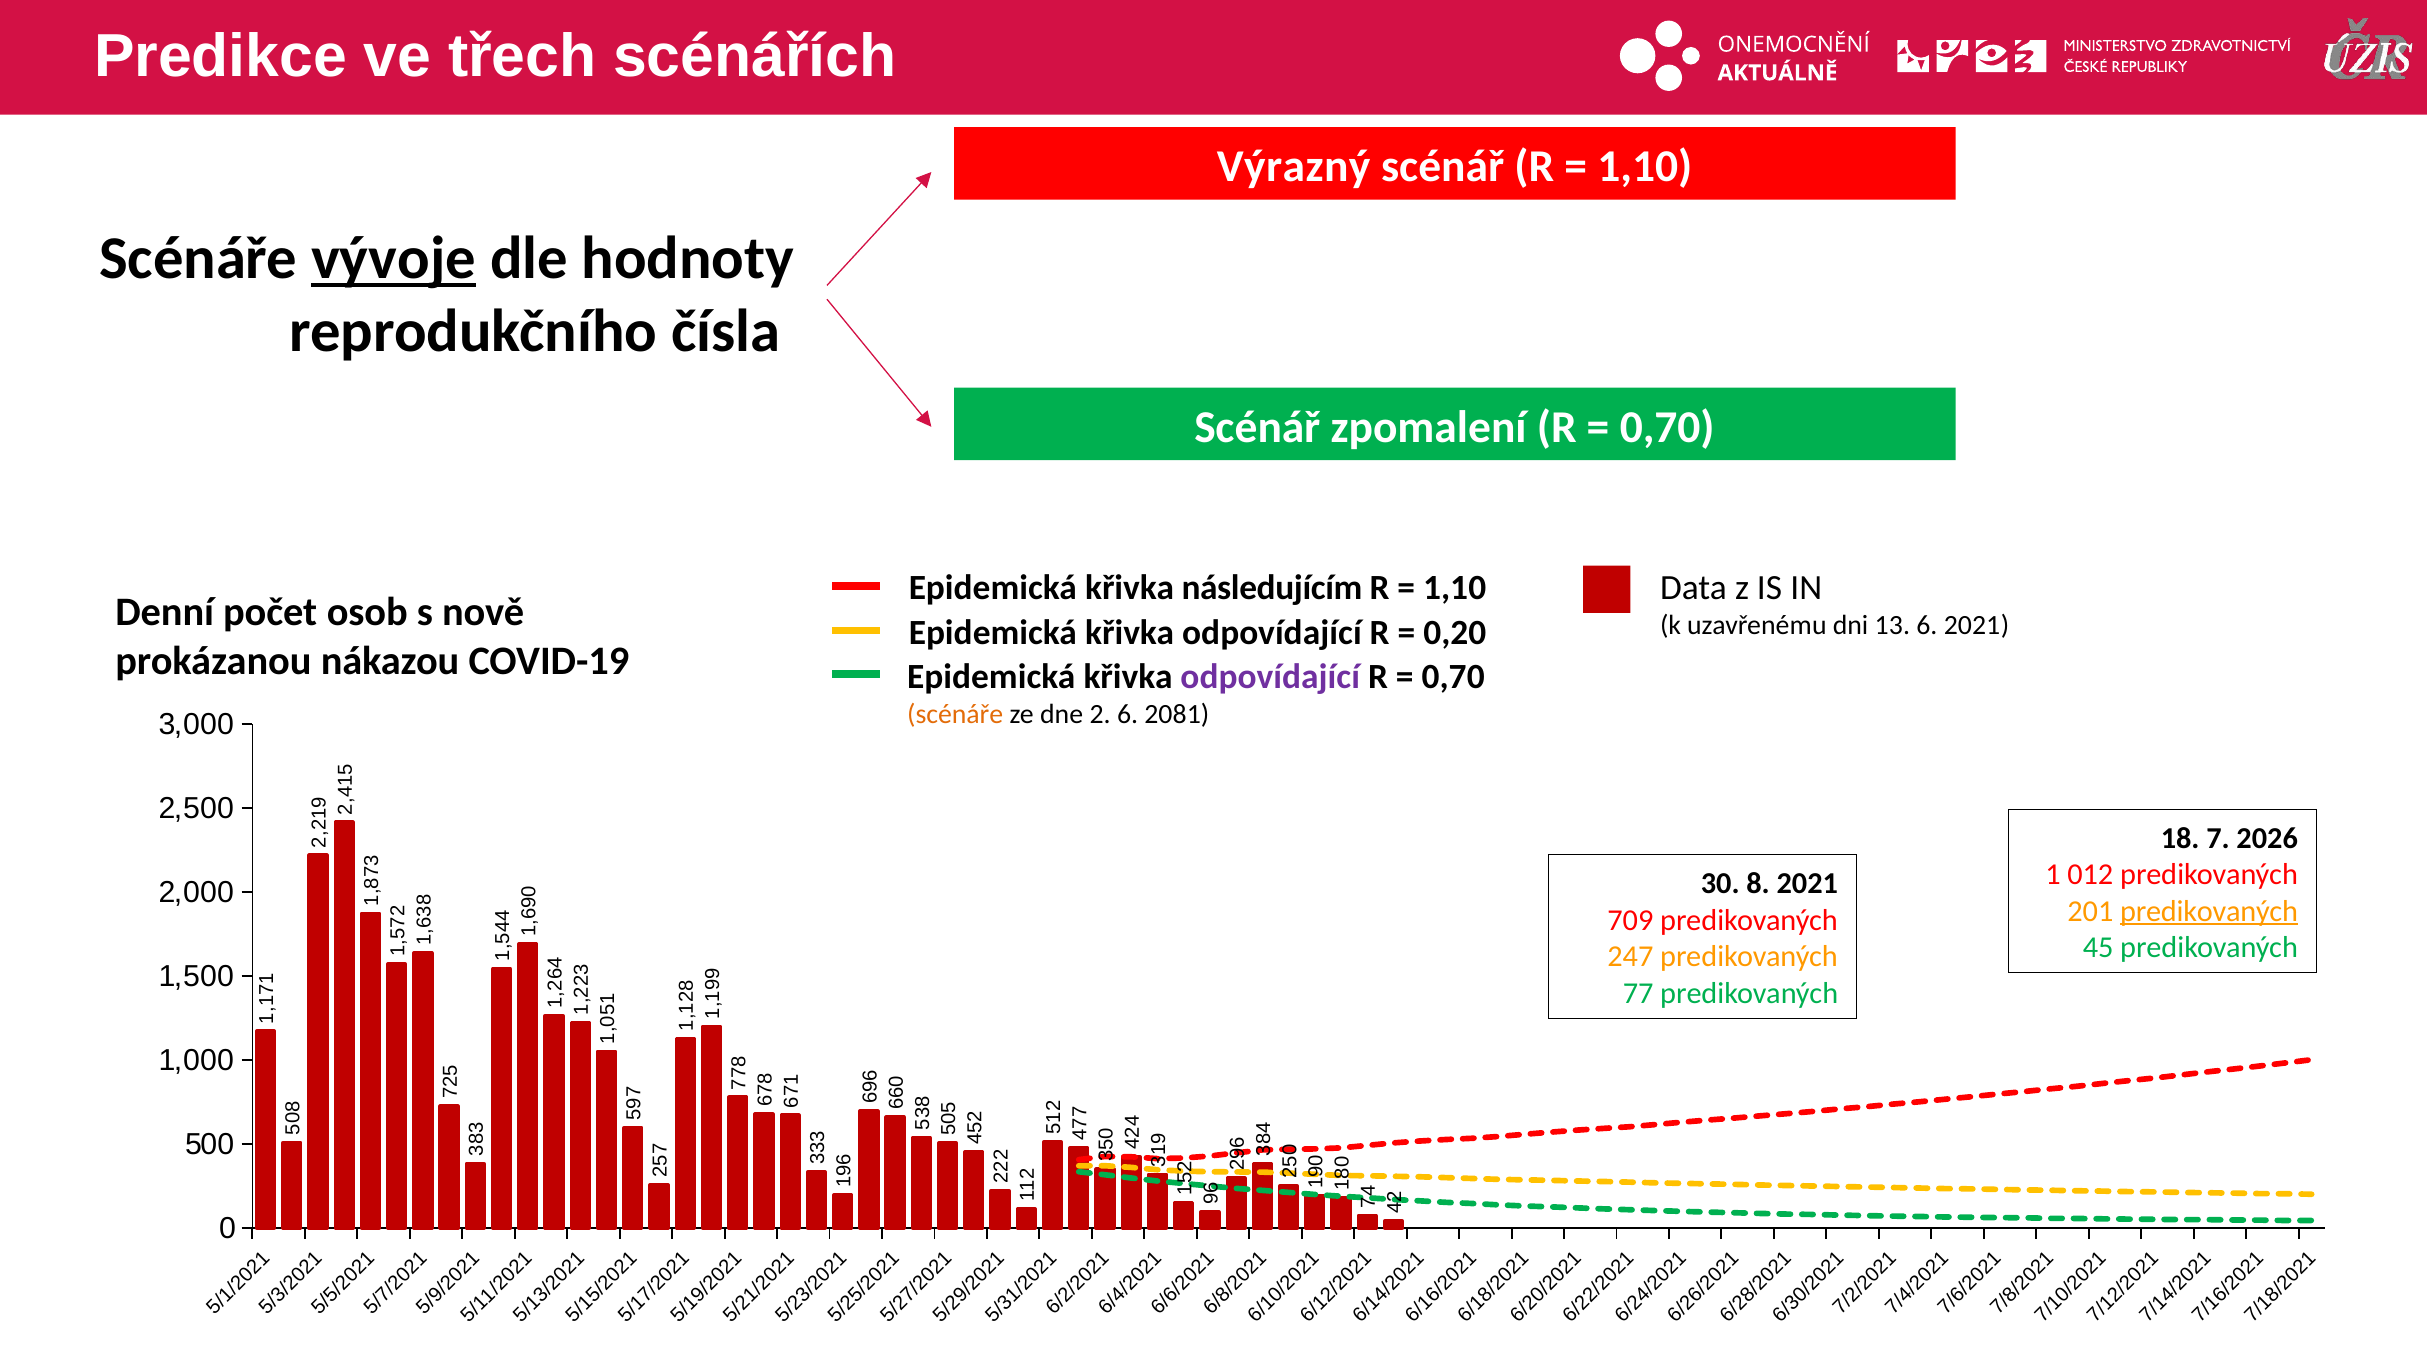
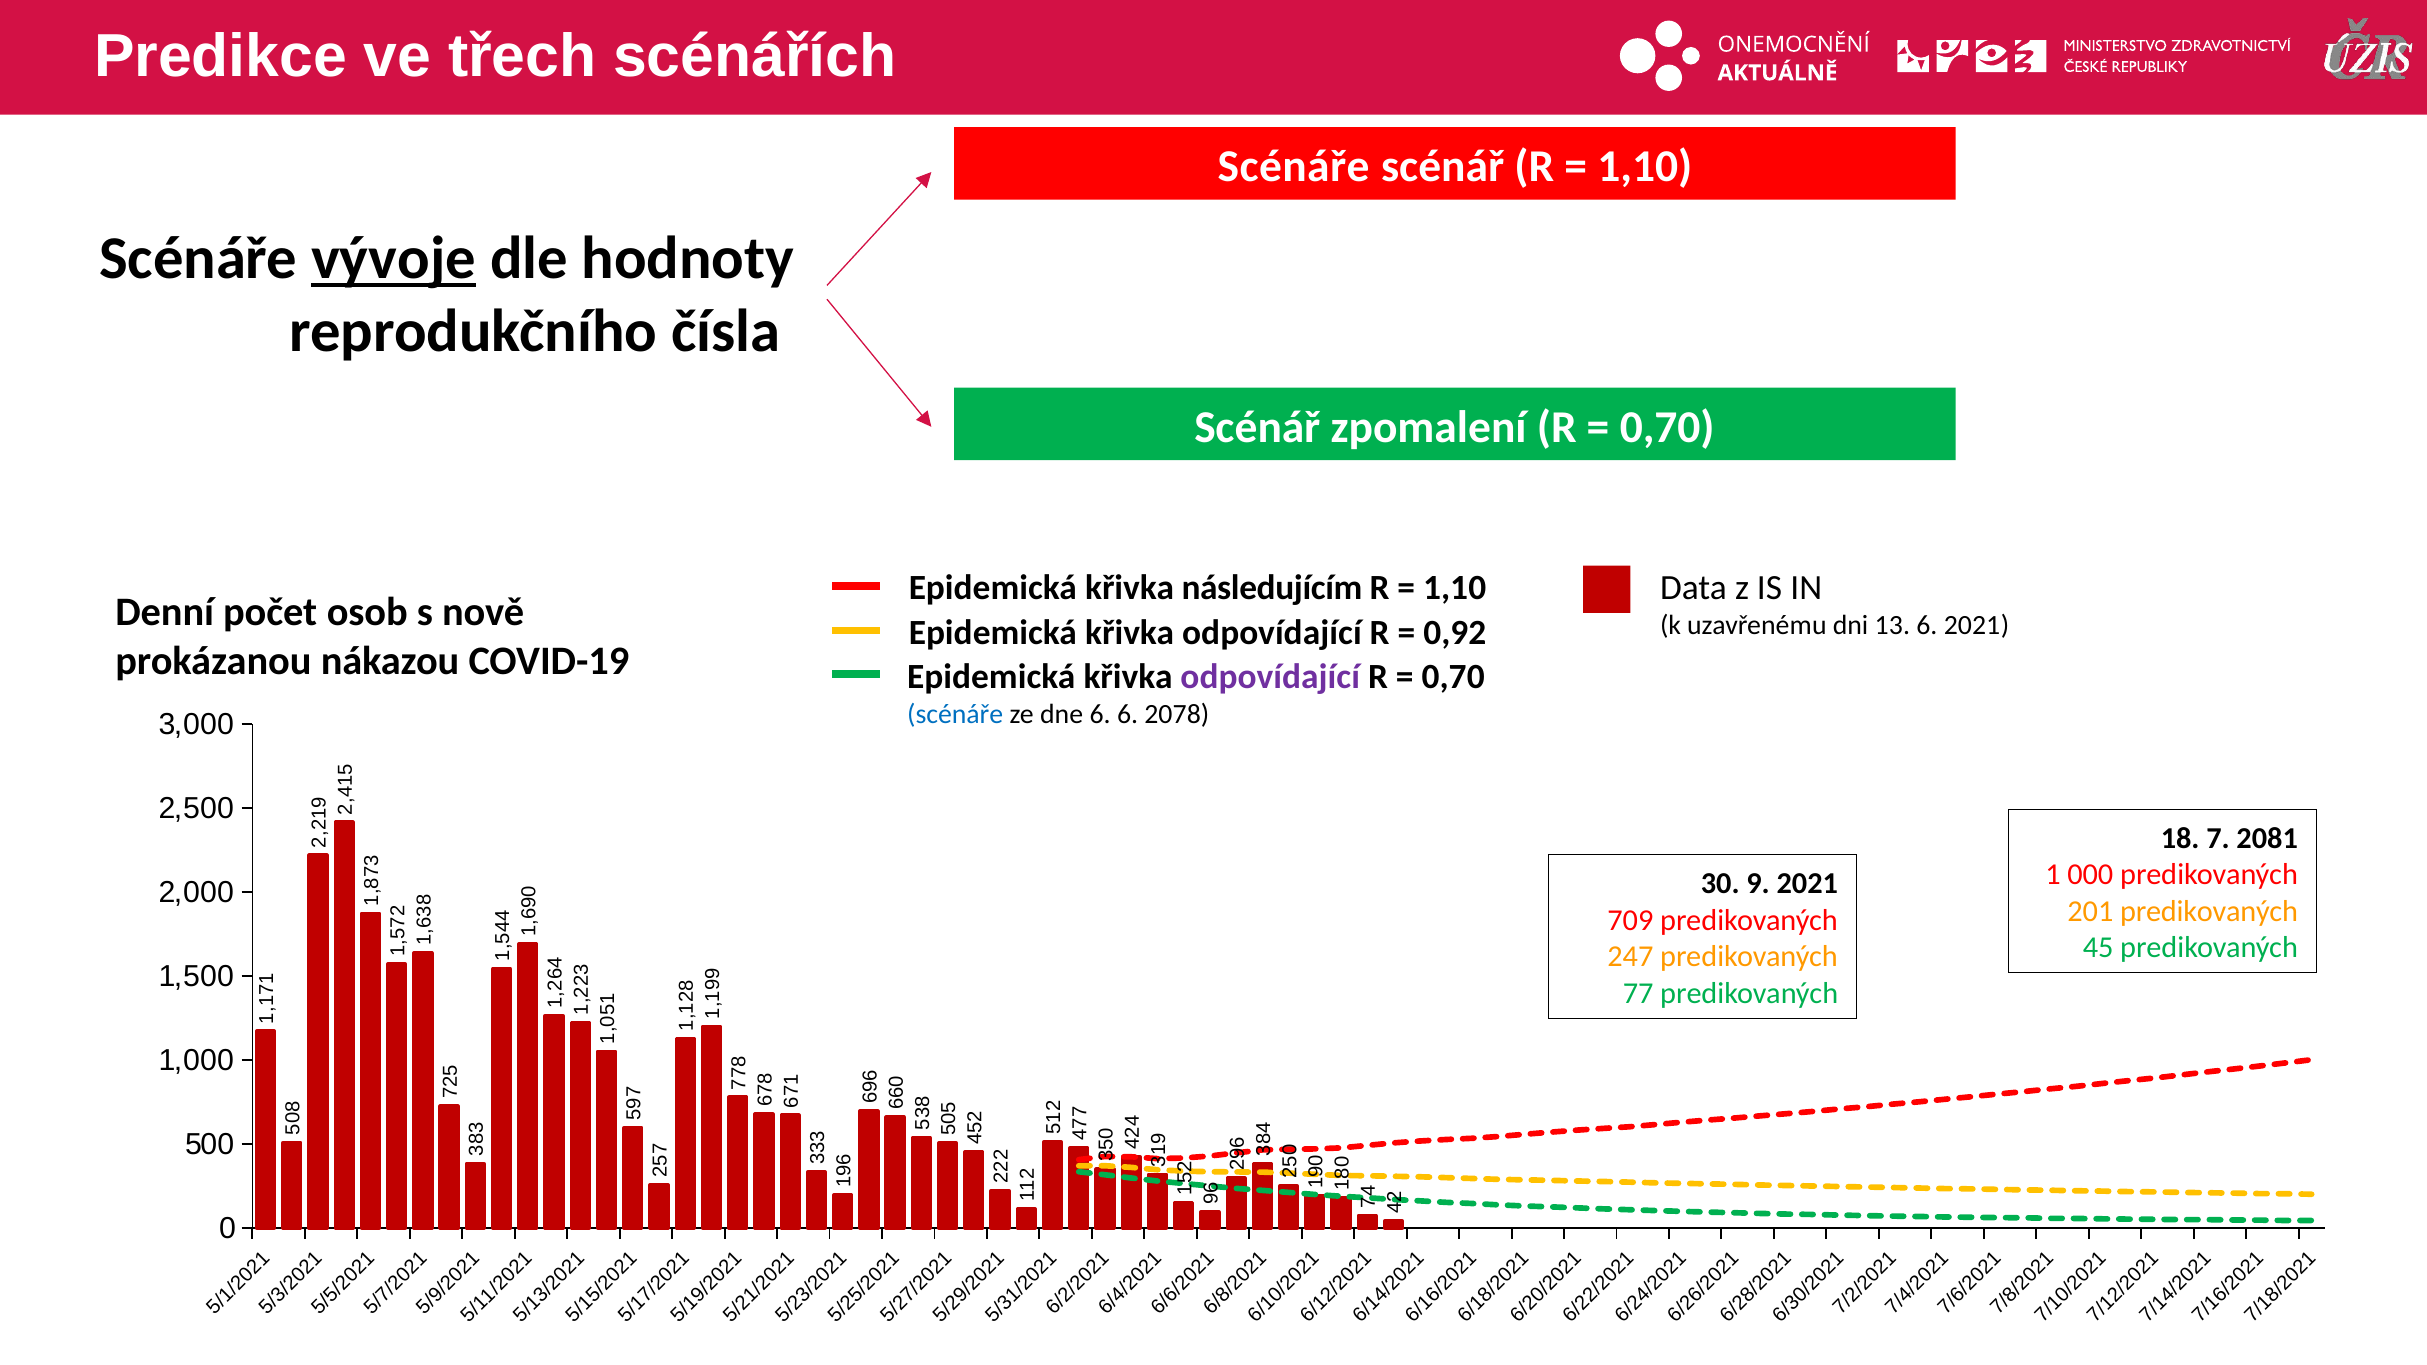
Výrazný at (1294, 167): Výrazný -> Scénáře
0,20: 0,20 -> 0,92
scénáře at (955, 715) colour: orange -> blue
dne 2: 2 -> 6
2081: 2081 -> 2078
2026: 2026 -> 2081
012: 012 -> 000
30 8: 8 -> 9
predikovaných at (2209, 911) underline: present -> none
